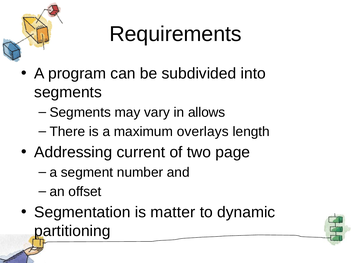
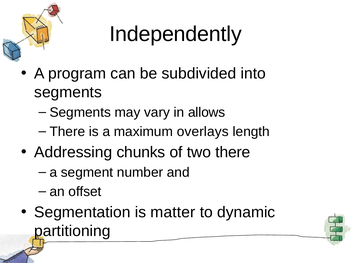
Requirements: Requirements -> Independently
current: current -> chunks
two page: page -> there
